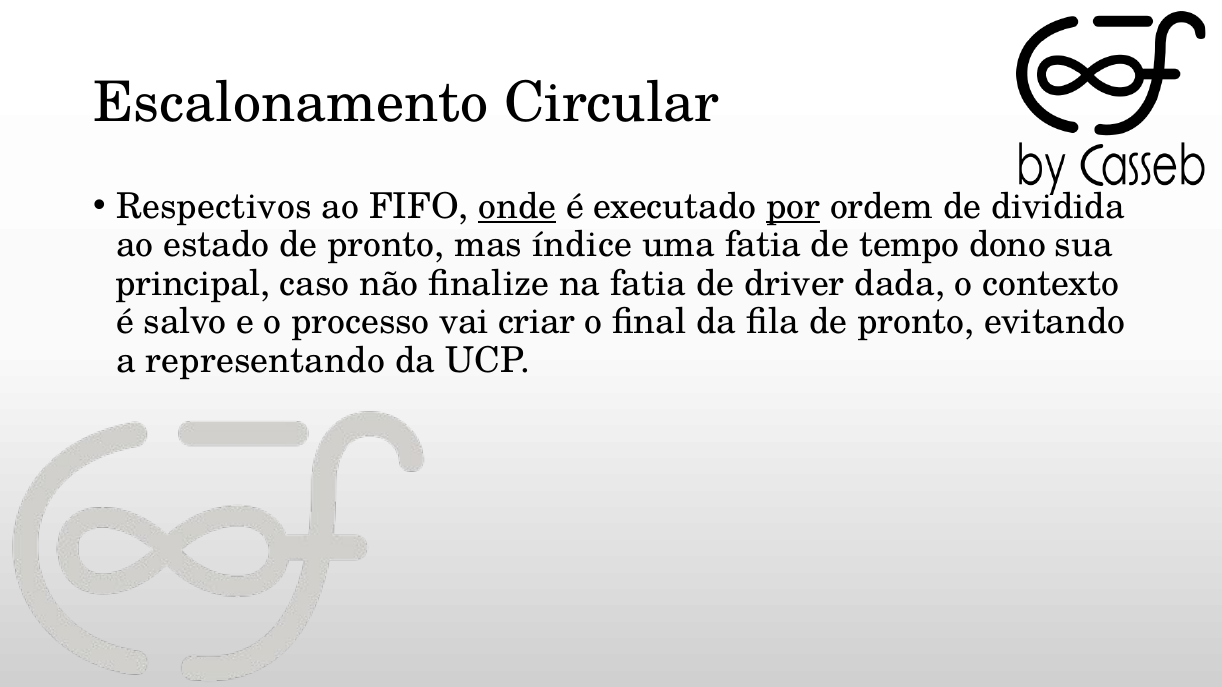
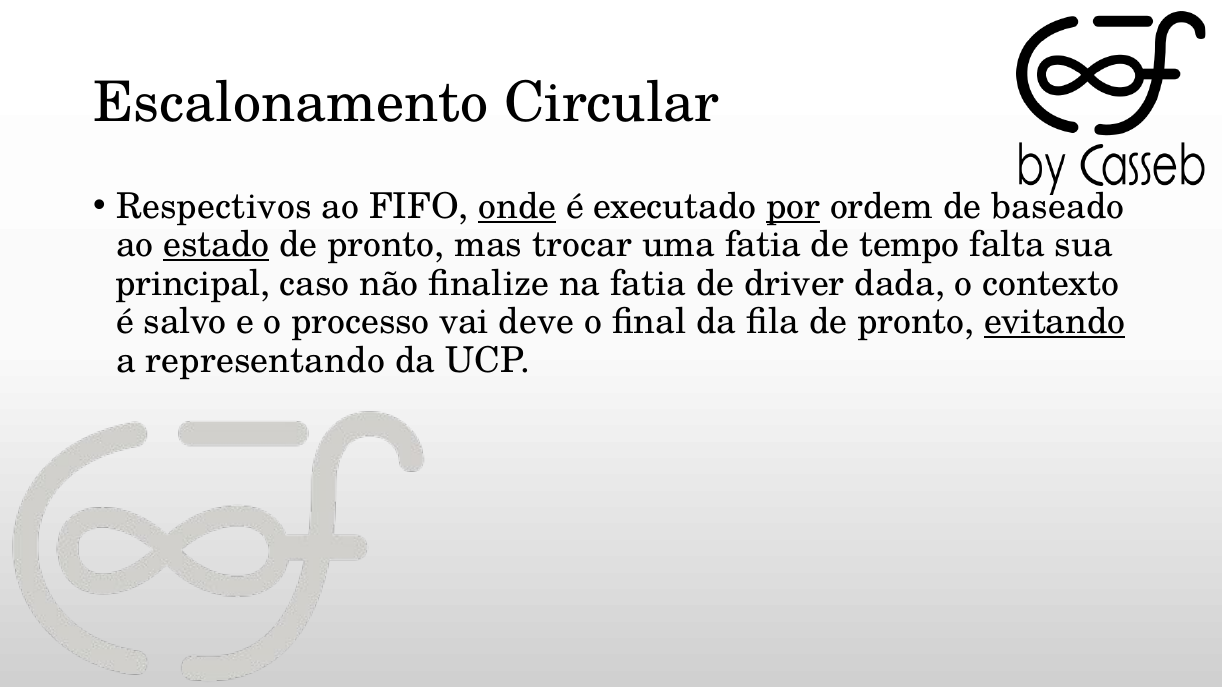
dividida: dividida -> baseado
estado underline: none -> present
índice: índice -> trocar
dono: dono -> falta
criar: criar -> deve
evitando underline: none -> present
